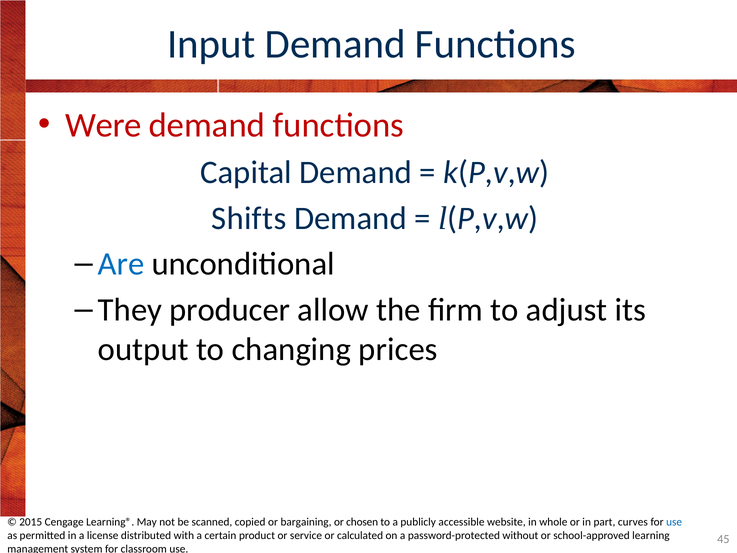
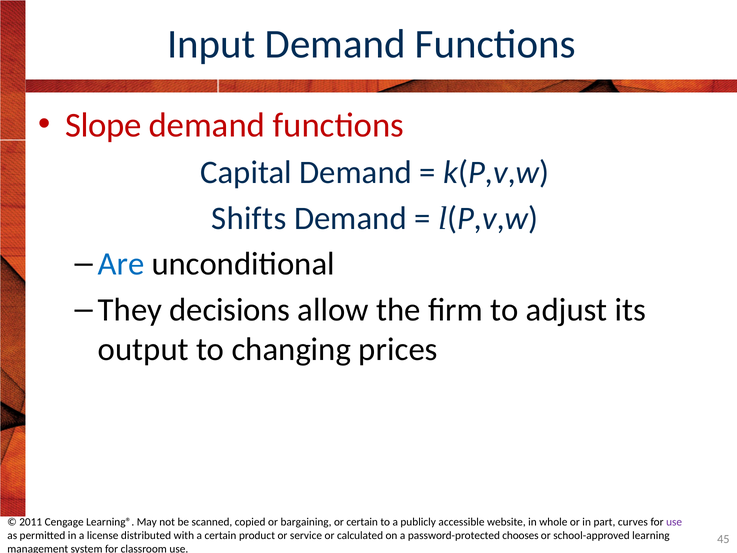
Were: Were -> Slope
producer: producer -> decisions
2015: 2015 -> 2011
or chosen: chosen -> certain
use at (674, 522) colour: blue -> purple
without: without -> chooses
